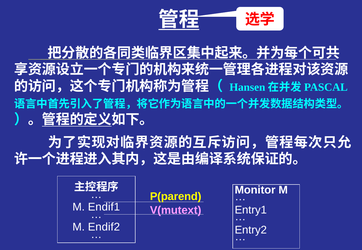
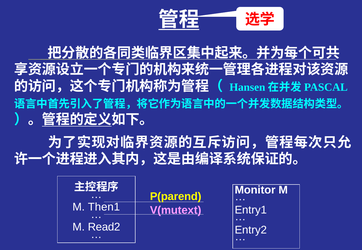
Endif1: Endif1 -> Then1
Endif2: Endif2 -> Read2
